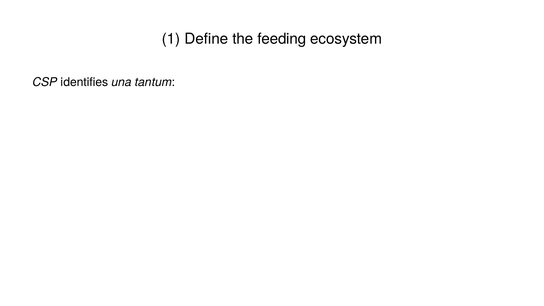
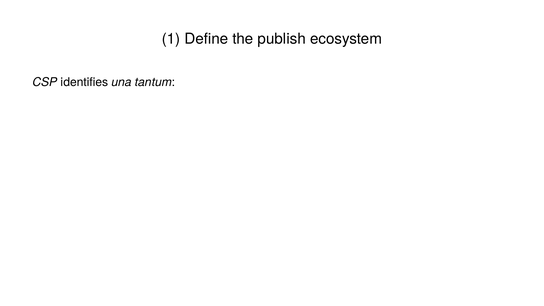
feeding: feeding -> publish
